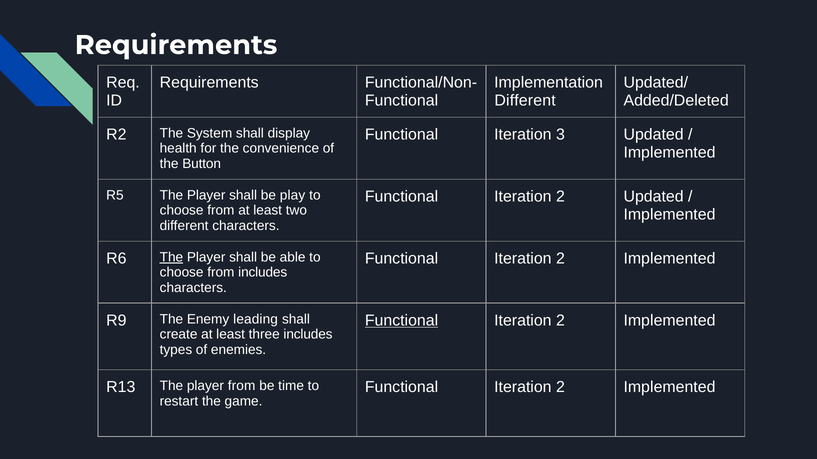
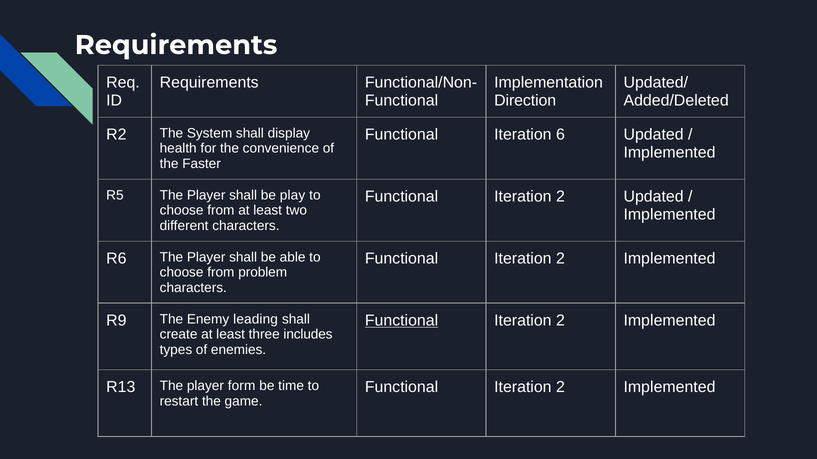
Different at (525, 101): Different -> Direction
3: 3 -> 6
Button: Button -> Faster
The at (171, 257) underline: present -> none
from includes: includes -> problem
player from: from -> form
